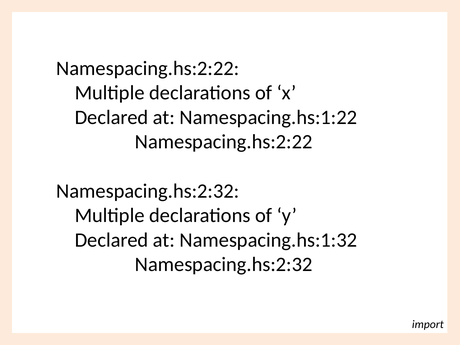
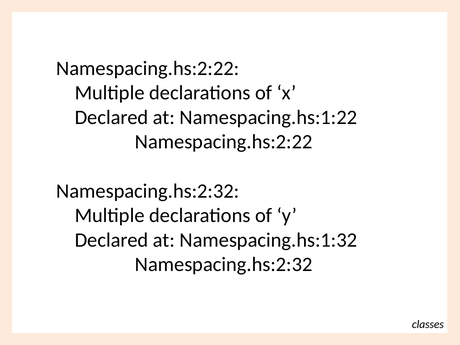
import: import -> classes
